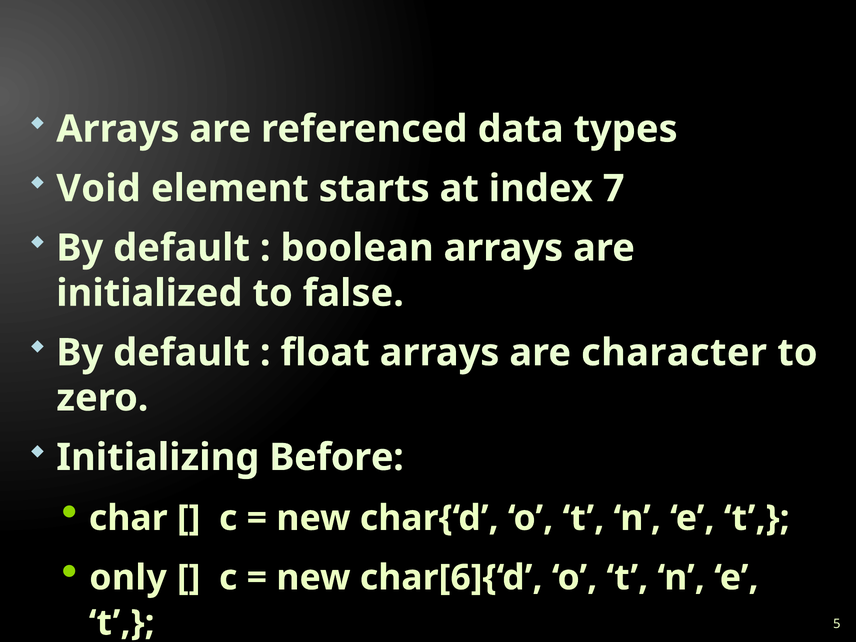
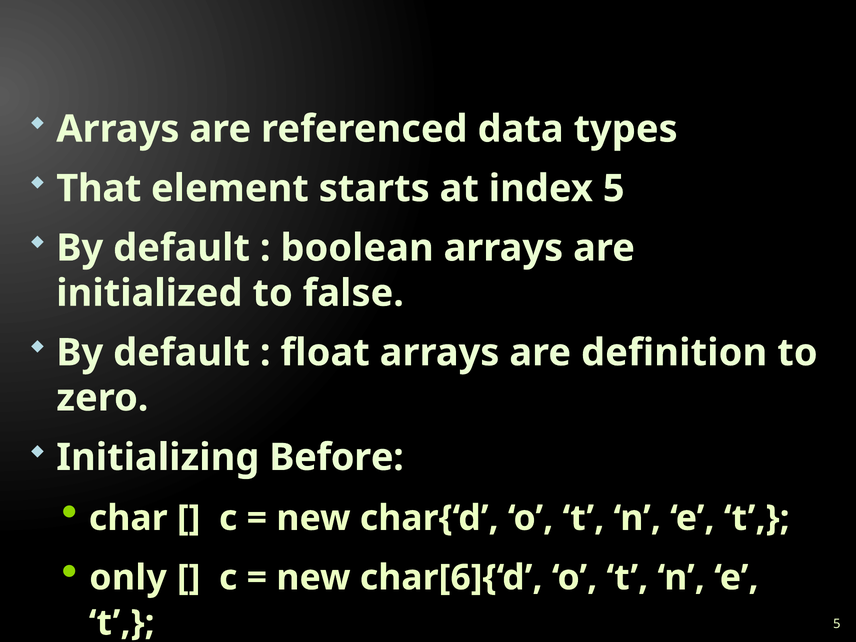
Void: Void -> That
index 7: 7 -> 5
character: character -> definition
